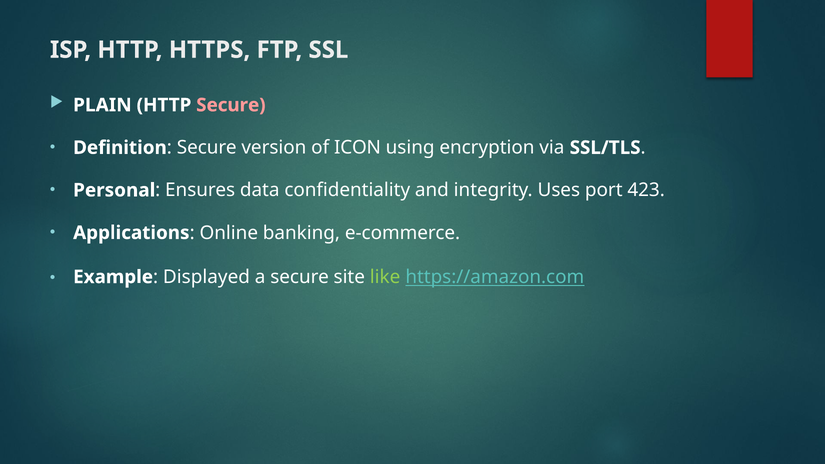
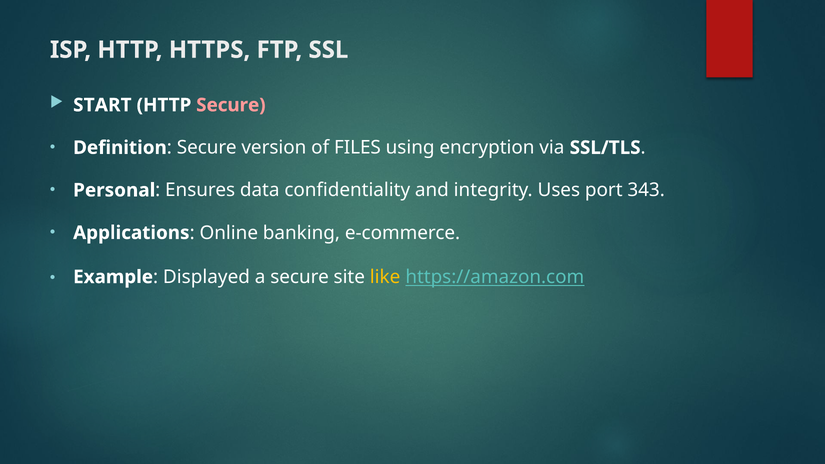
PLAIN: PLAIN -> START
ICON: ICON -> FILES
423: 423 -> 343
like colour: light green -> yellow
